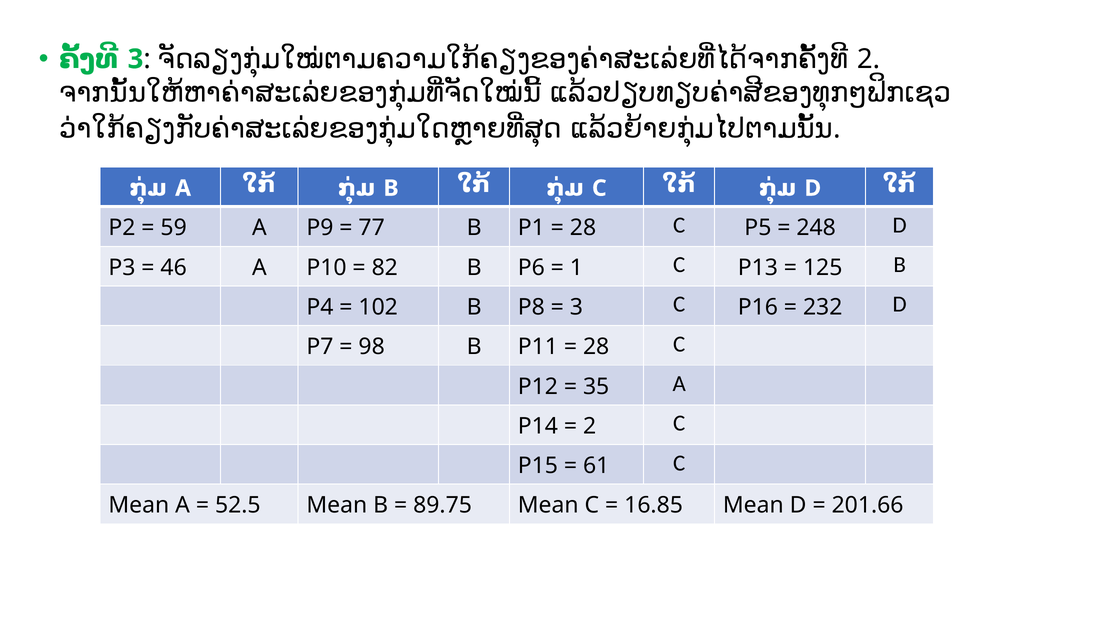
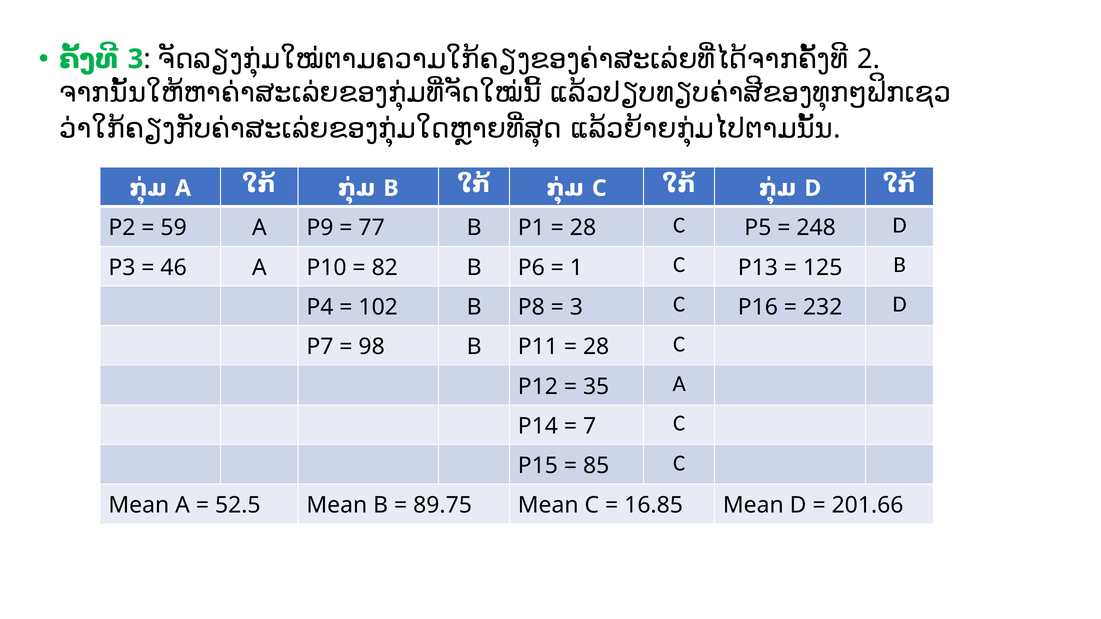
2 at (590, 426): 2 -> 7
61: 61 -> 85
